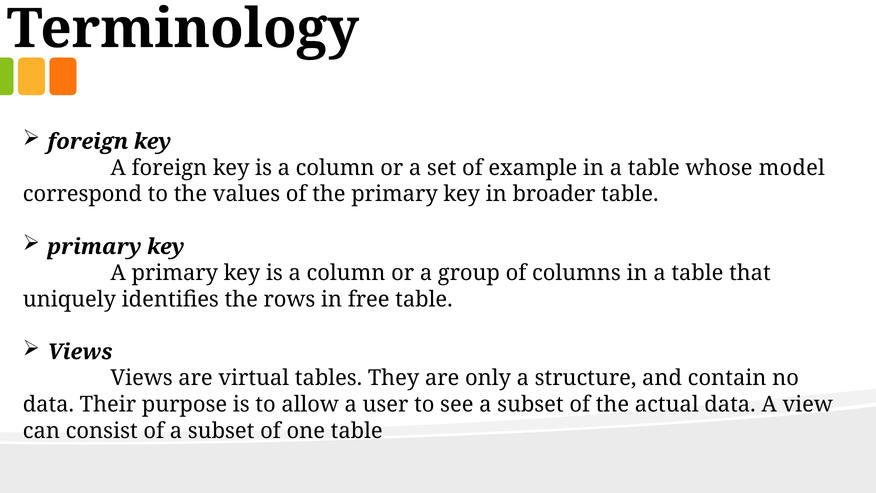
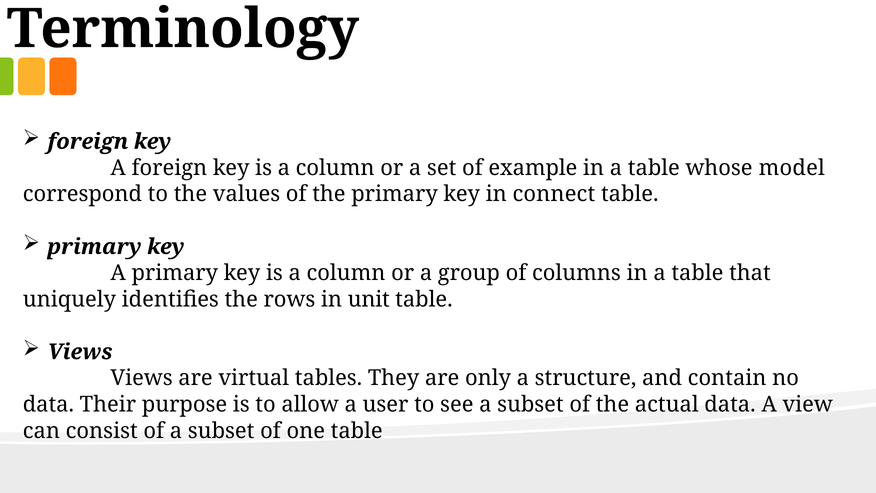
broader: broader -> connect
free: free -> unit
